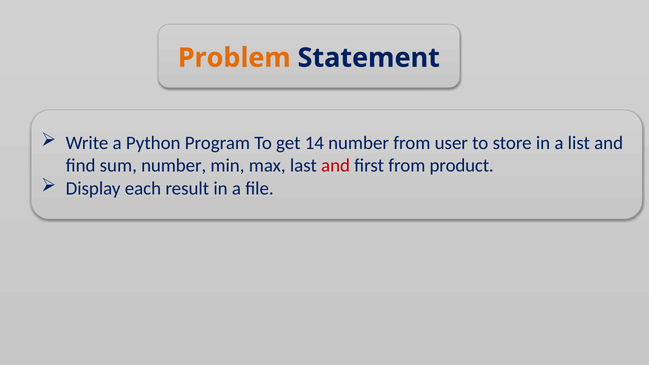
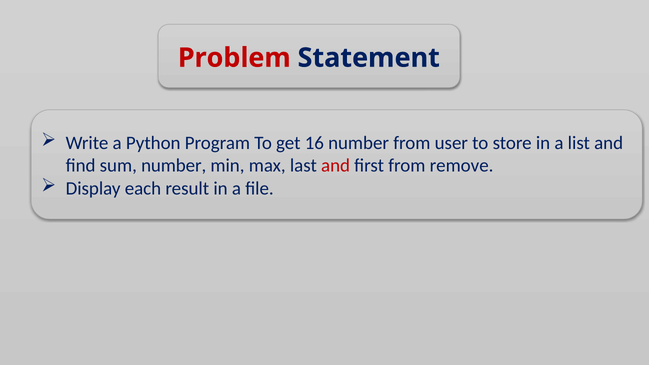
Problem colour: orange -> red
14: 14 -> 16
product: product -> remove
